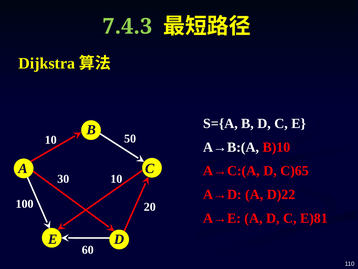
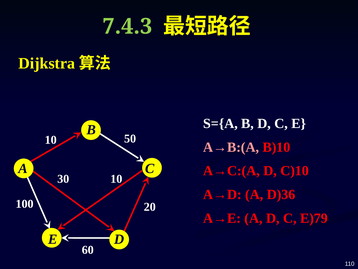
A→B:(A colour: white -> pink
C)65: C)65 -> C)10
D)22: D)22 -> D)36
E)81: E)81 -> E)79
